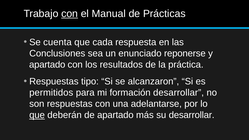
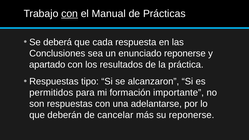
cuenta: cuenta -> deberá
formación desarrollar: desarrollar -> importante
que at (37, 115) underline: present -> none
de apartado: apartado -> cancelar
su desarrollar: desarrollar -> reponerse
